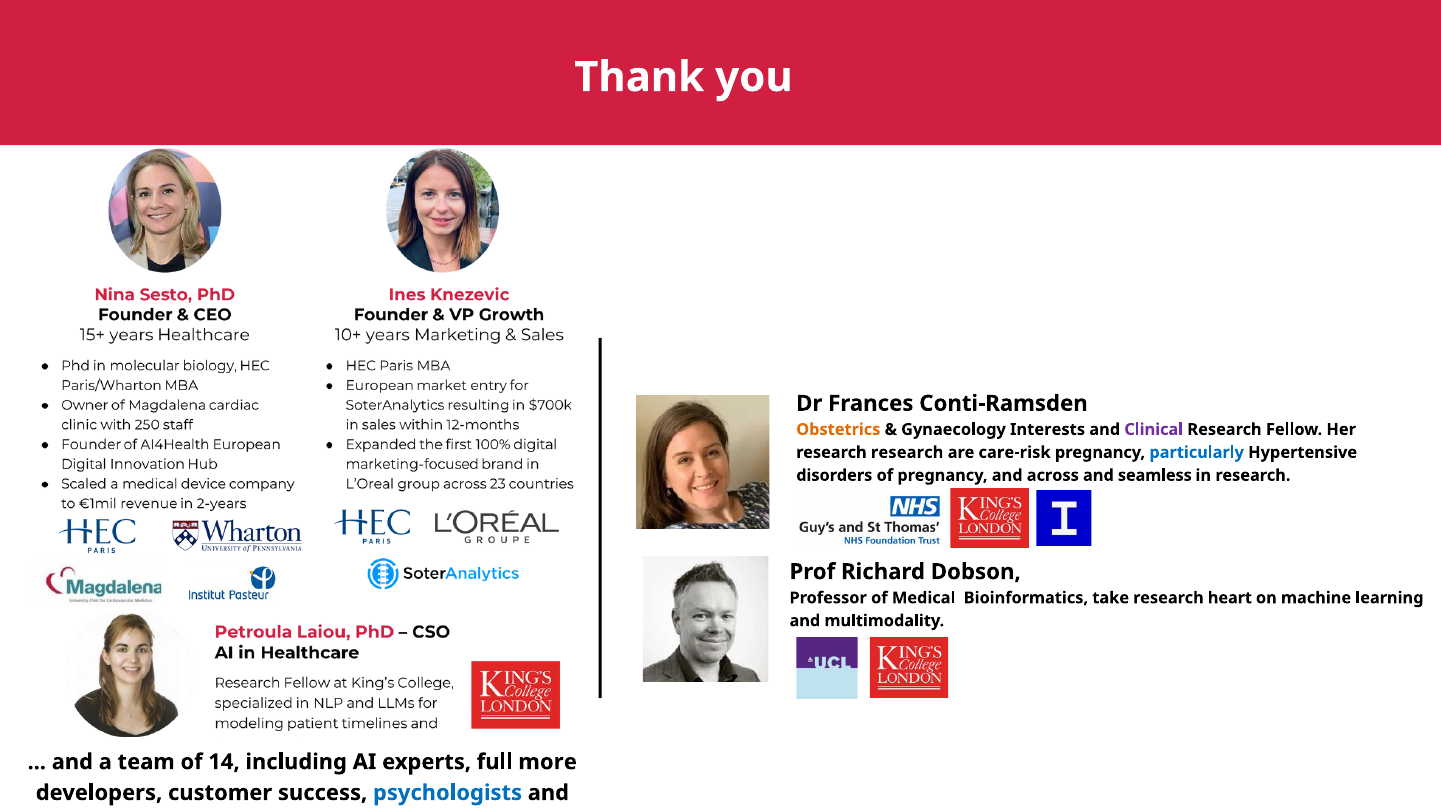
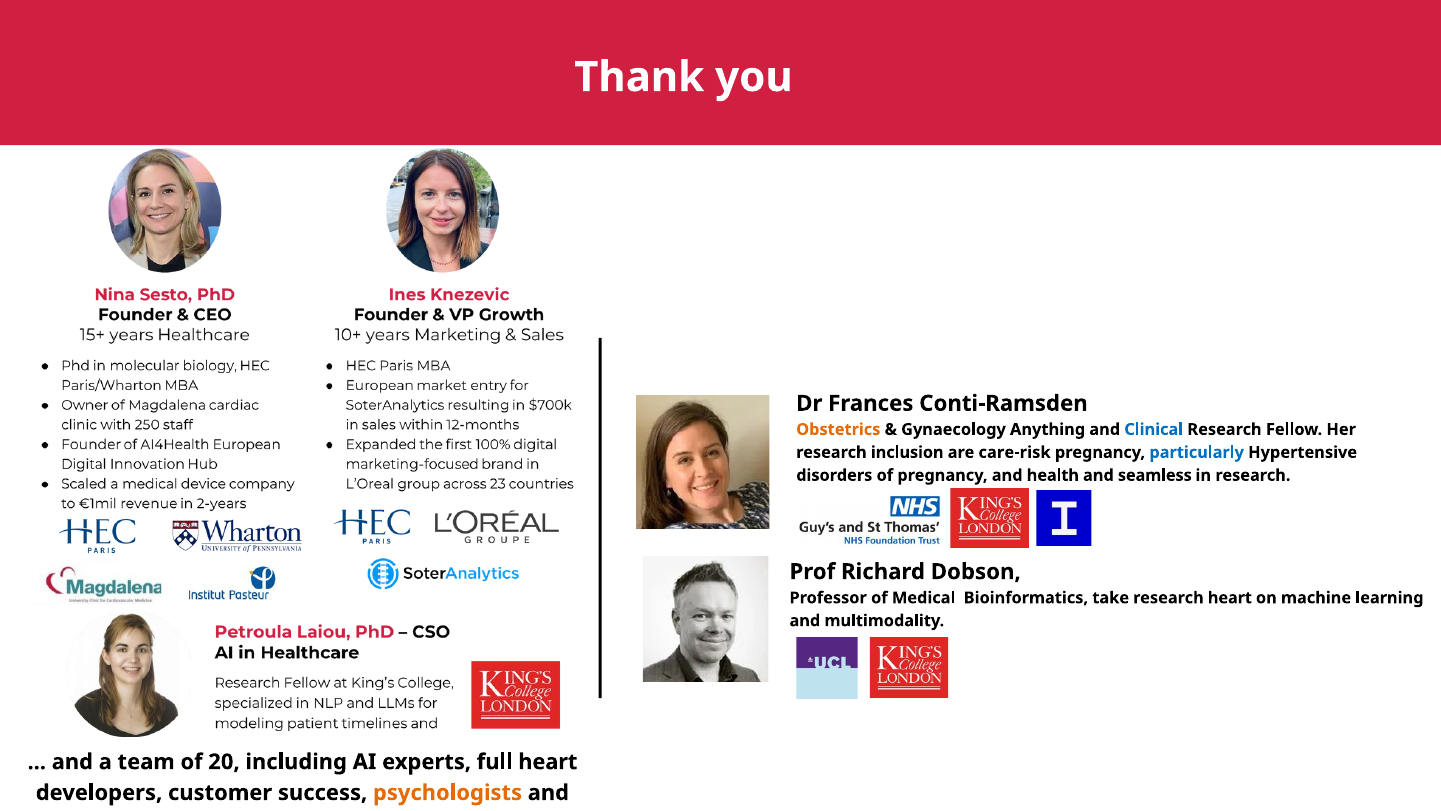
Interests: Interests -> Anything
Clinical colour: purple -> blue
research research: research -> inclusion
across: across -> health
14: 14 -> 20
full more: more -> heart
psychologists colour: blue -> orange
